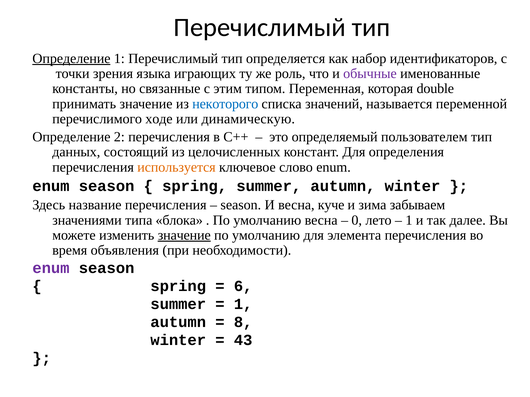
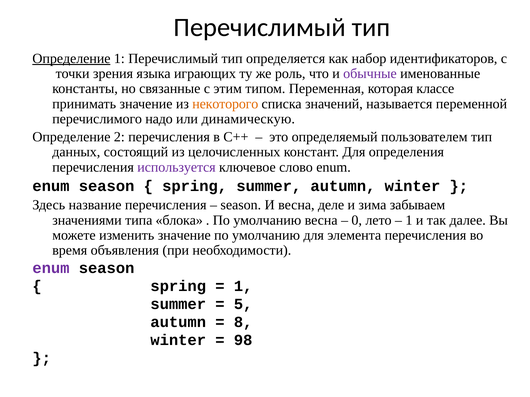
double: double -> классе
некоторого colour: blue -> orange
ходе: ходе -> надо
используется colour: orange -> purple
куче: куче -> деле
значение at (184, 235) underline: present -> none
6 at (243, 286): 6 -> 1
1 at (243, 304): 1 -> 5
43: 43 -> 98
